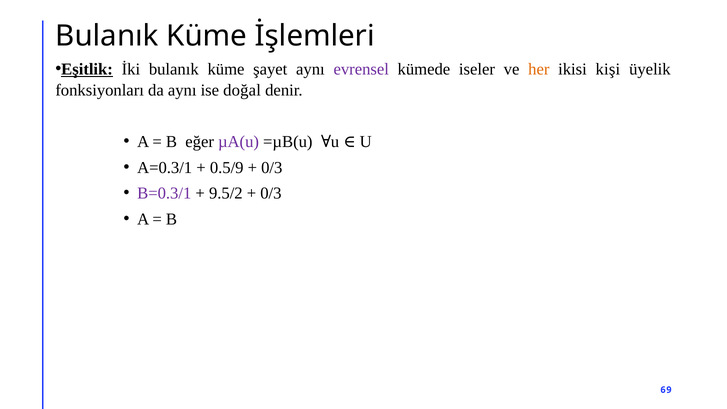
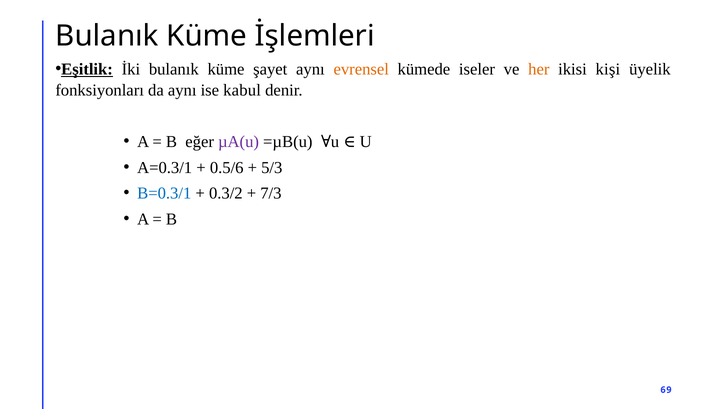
evrensel colour: purple -> orange
doğal: doğal -> kabul
0.5/9: 0.5/9 -> 0.5/6
0/3 at (272, 168): 0/3 -> 5/3
B=0.3/1 colour: purple -> blue
9.5/2: 9.5/2 -> 0.3/2
0/3 at (271, 193): 0/3 -> 7/3
